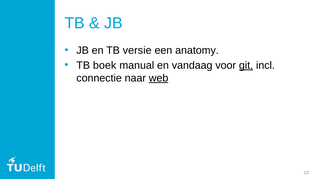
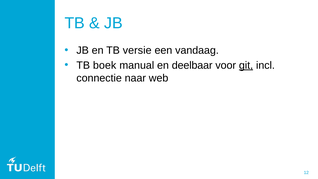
anatomy: anatomy -> vandaag
vandaag: vandaag -> deelbaar
web underline: present -> none
